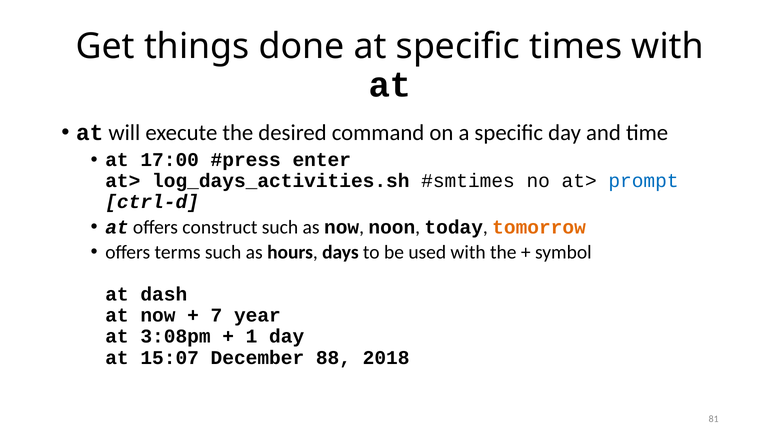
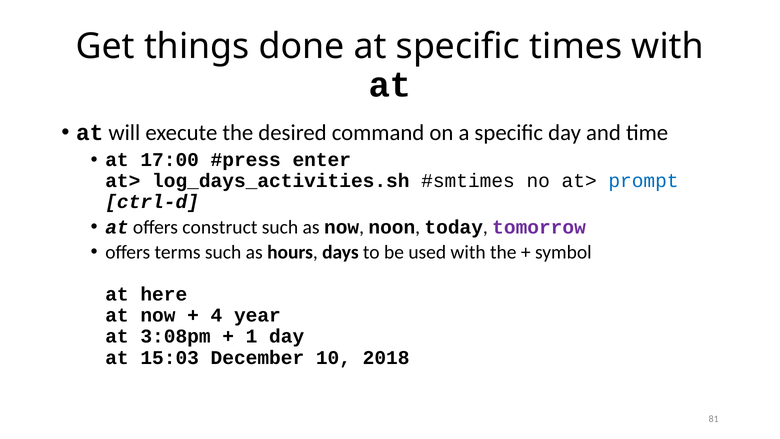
tomorrow colour: orange -> purple
dash: dash -> here
7: 7 -> 4
15:07: 15:07 -> 15:03
88: 88 -> 10
